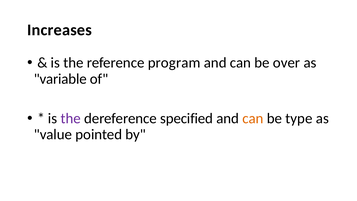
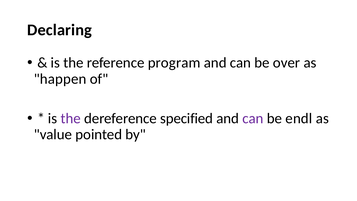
Increases: Increases -> Declaring
variable: variable -> happen
can at (253, 118) colour: orange -> purple
type: type -> endl
